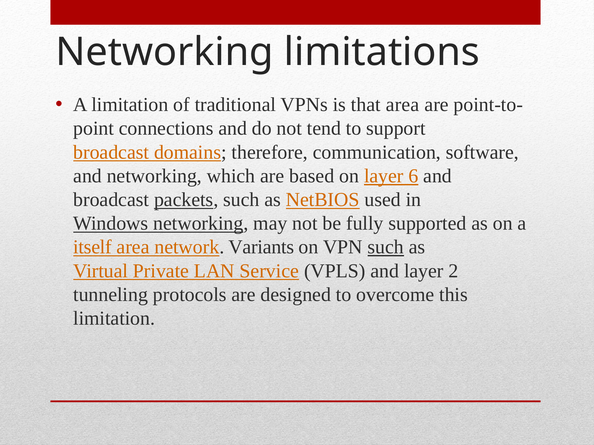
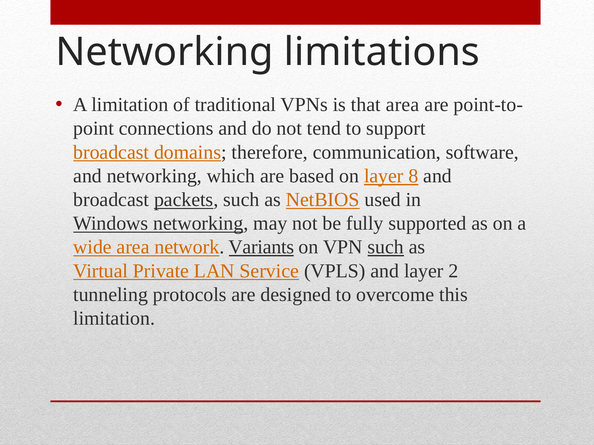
6: 6 -> 8
itself: itself -> wide
Variants underline: none -> present
